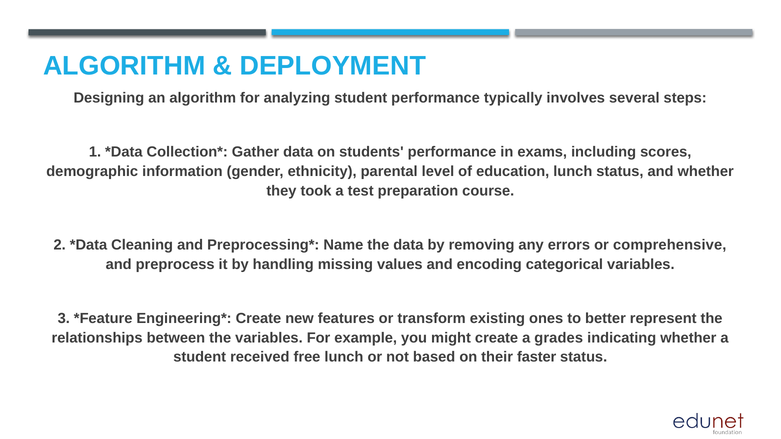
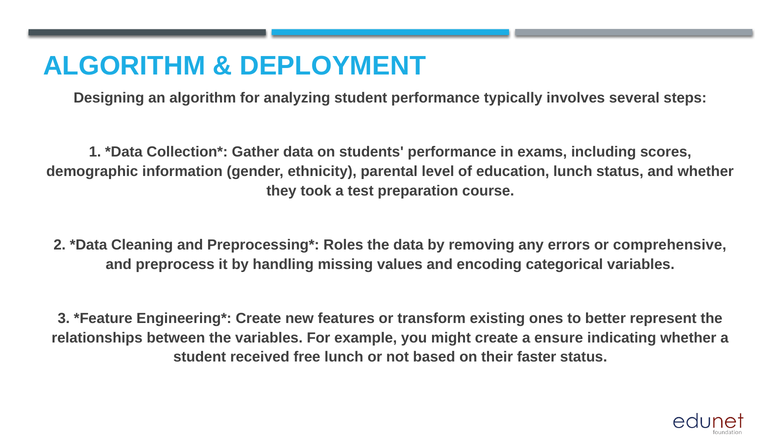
Name: Name -> Roles
grades: grades -> ensure
